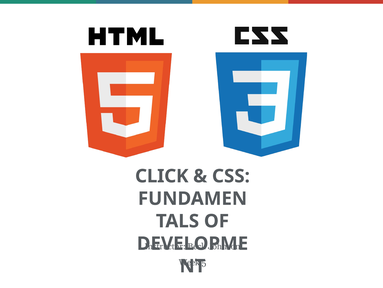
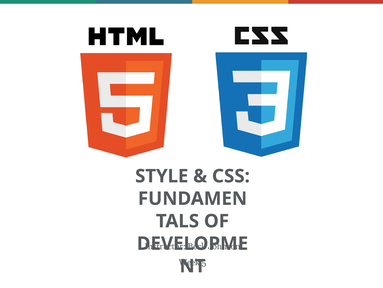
CLICK: CLICK -> STYLE
